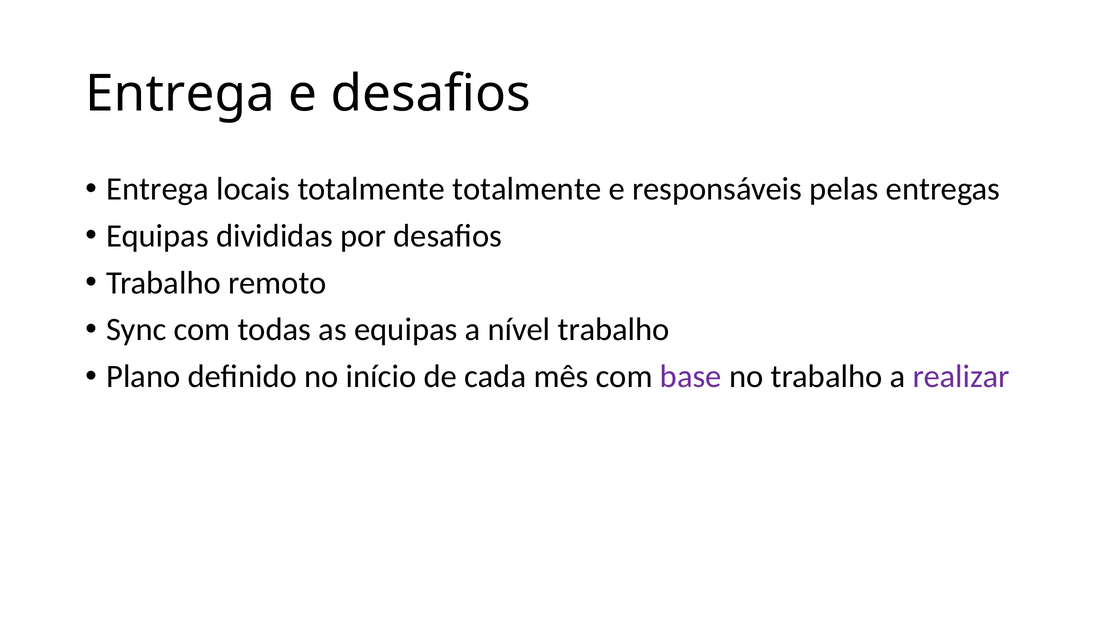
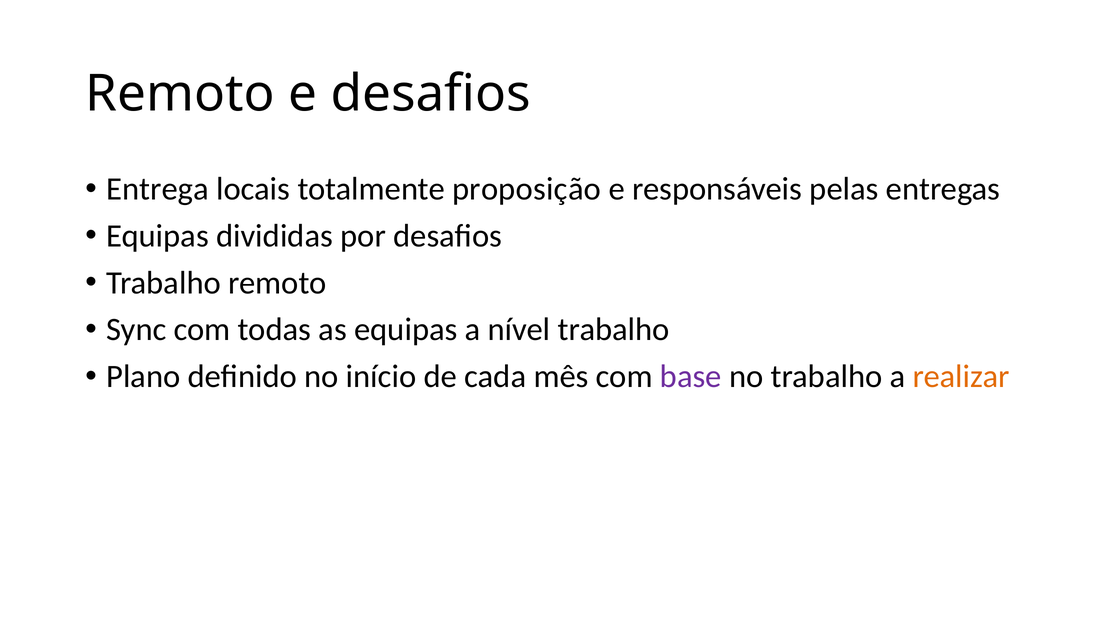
Entrega at (180, 94): Entrega -> Remoto
totalmente totalmente: totalmente -> proposição
realizar colour: purple -> orange
